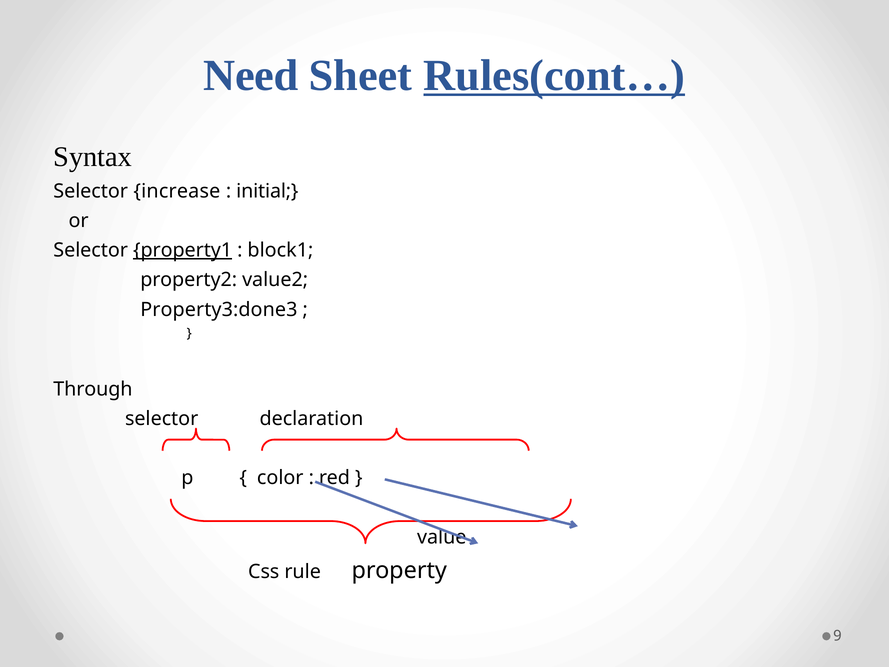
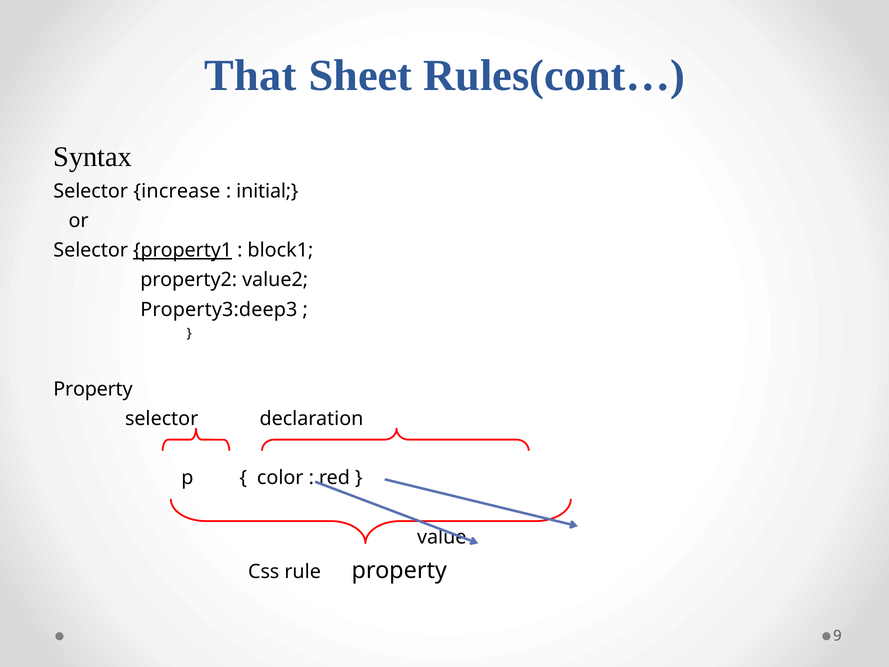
Need: Need -> That
Rules(cont… underline: present -> none
Property3:done3: Property3:done3 -> Property3:deep3
Through at (93, 389): Through -> Property
